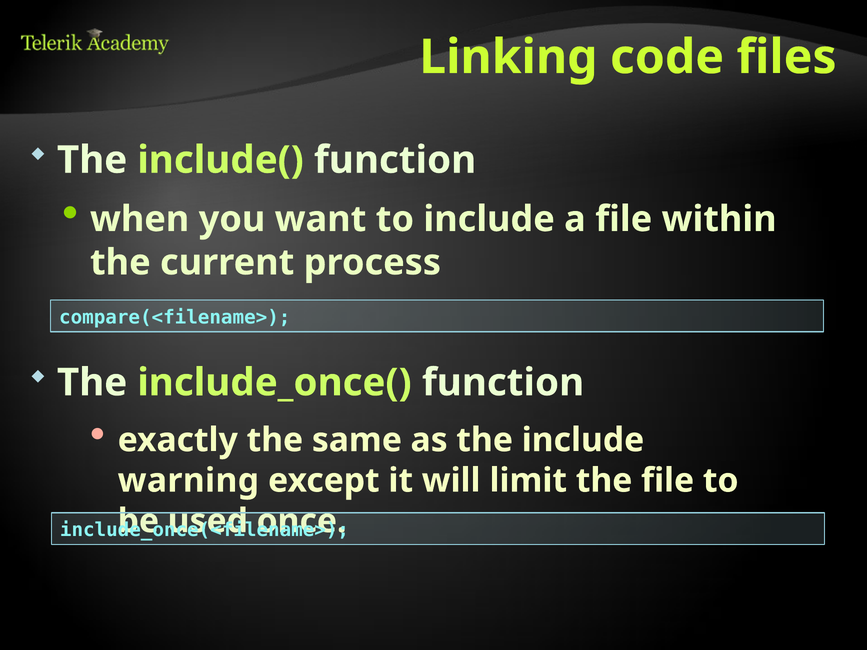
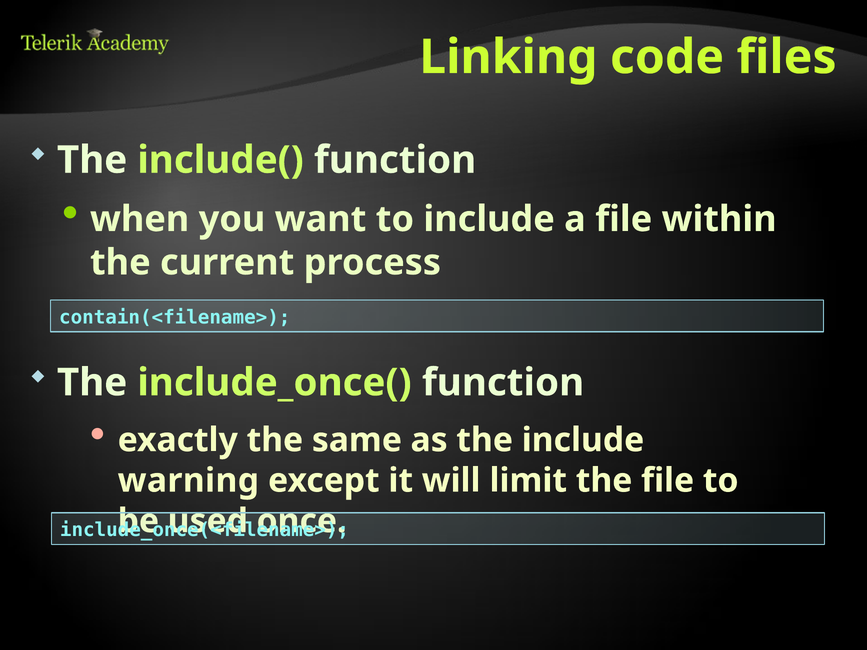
compare(<filename>: compare(<filename> -> contain(<filename>
